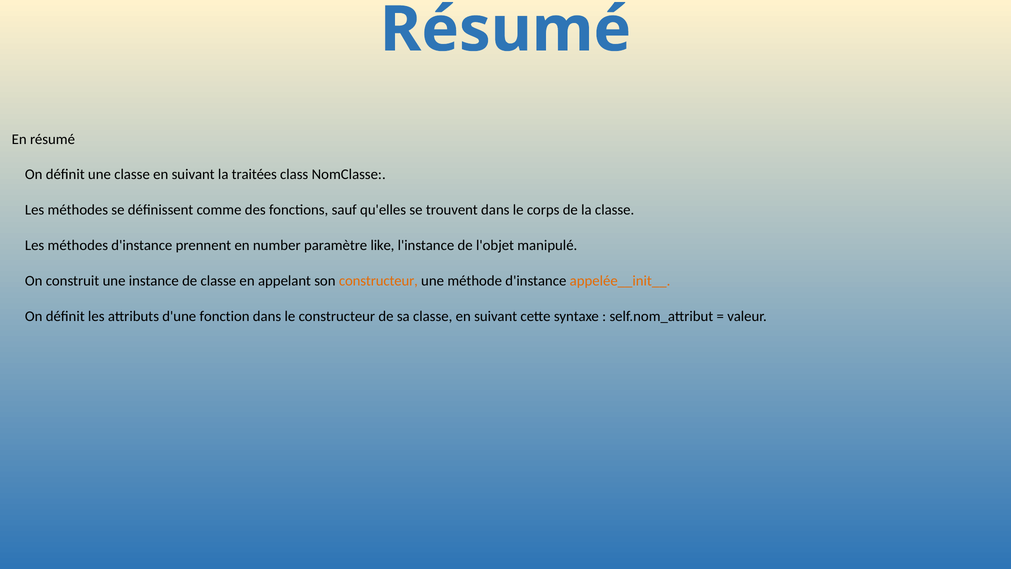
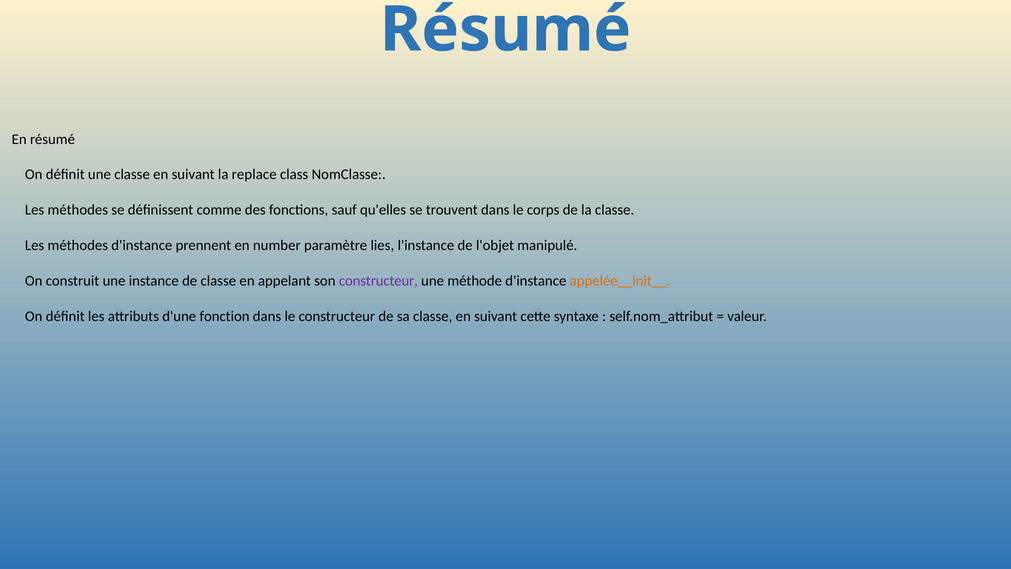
traitées: traitées -> replace
like: like -> lies
constructeur at (378, 281) colour: orange -> purple
